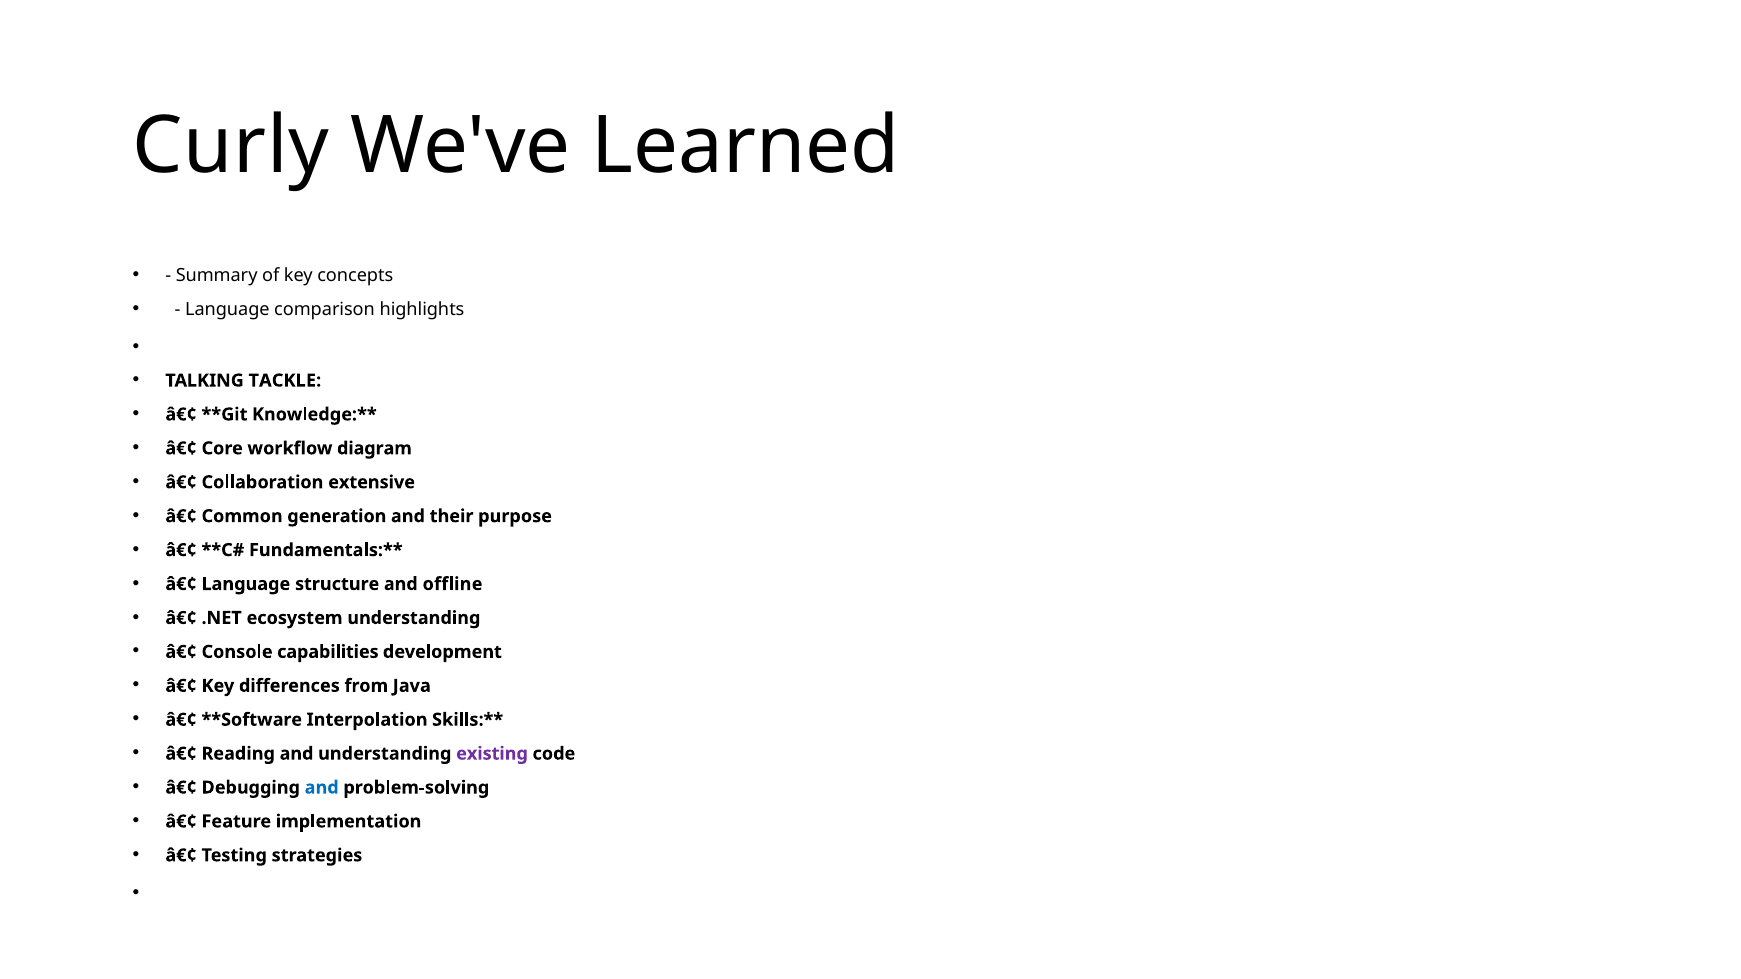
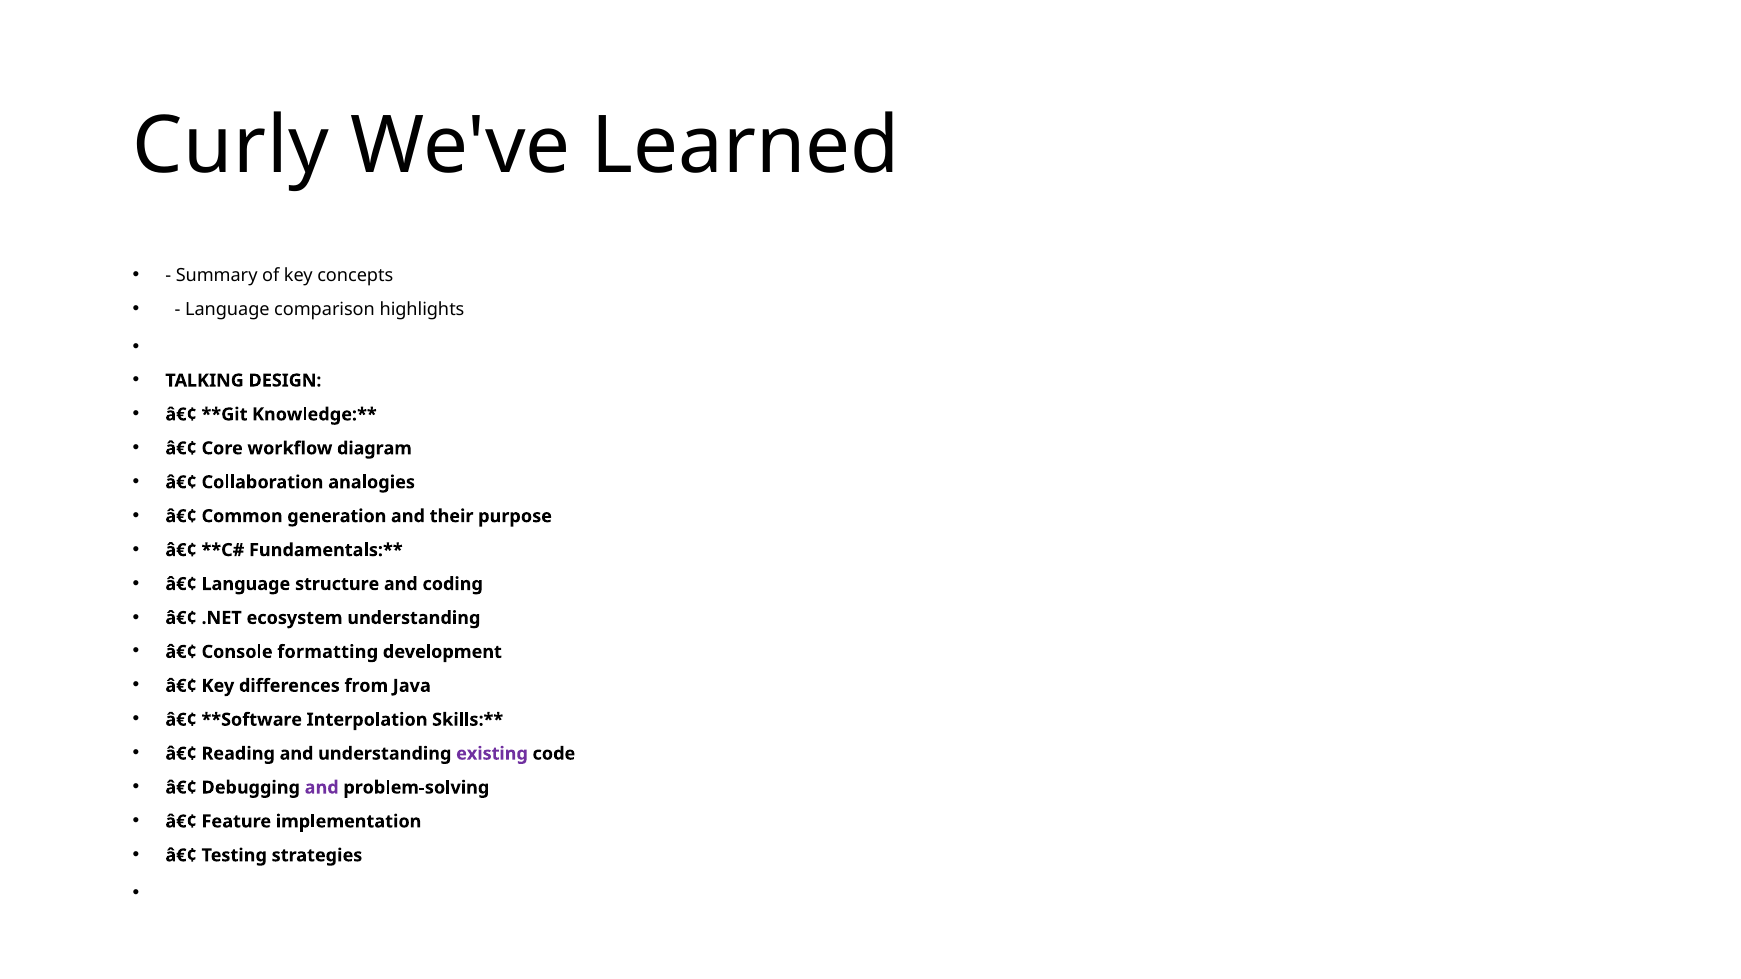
TACKLE: TACKLE -> DESIGN
extensive: extensive -> analogies
offline: offline -> coding
capabilities: capabilities -> formatting
and at (322, 788) colour: blue -> purple
